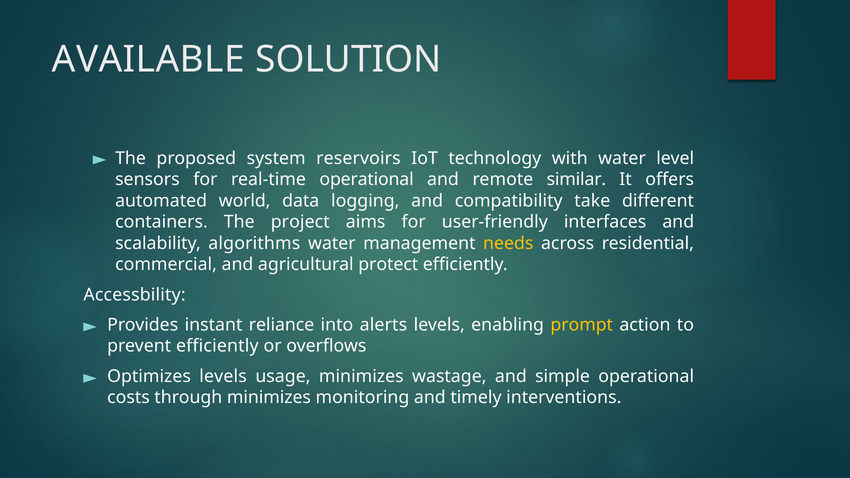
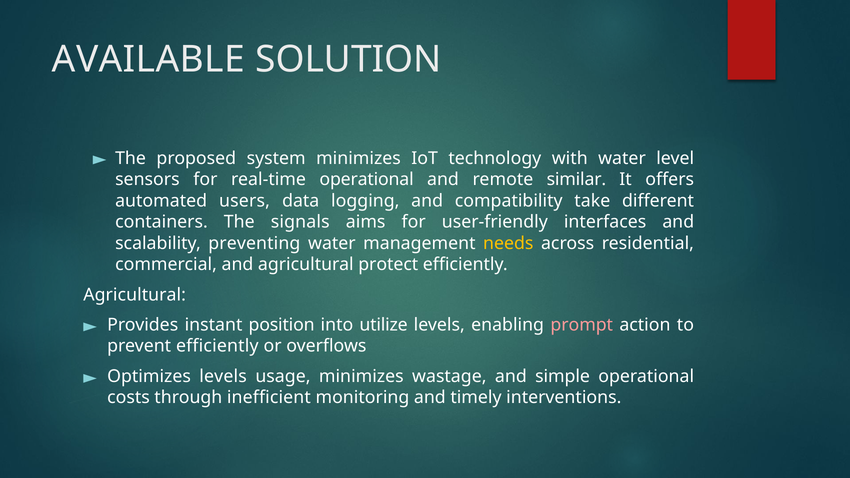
system reservoirs: reservoirs -> minimizes
world: world -> users
project: project -> signals
algorithms: algorithms -> preventing
Accessbility at (135, 295): Accessbility -> Agricultural
reliance: reliance -> position
alerts: alerts -> utilize
prompt colour: yellow -> pink
through minimizes: minimizes -> inefficient
